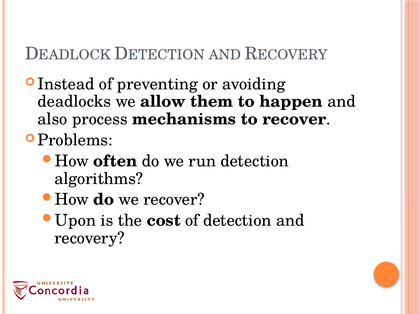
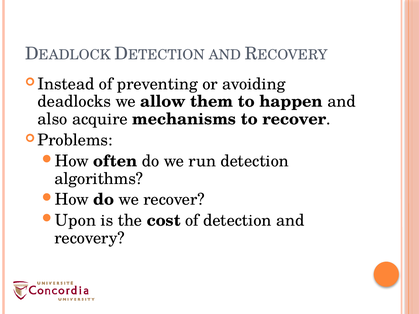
process: process -> acquire
